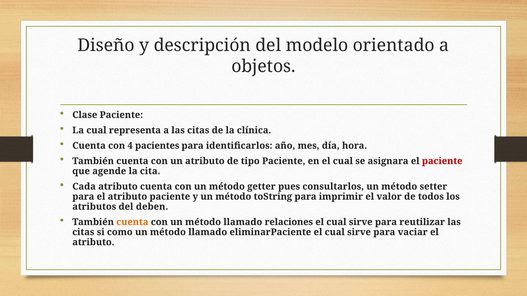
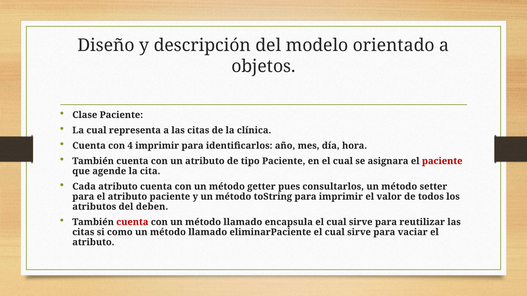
4 pacientes: pacientes -> imprimir
cuenta at (132, 222) colour: orange -> red
relaciones: relaciones -> encapsula
